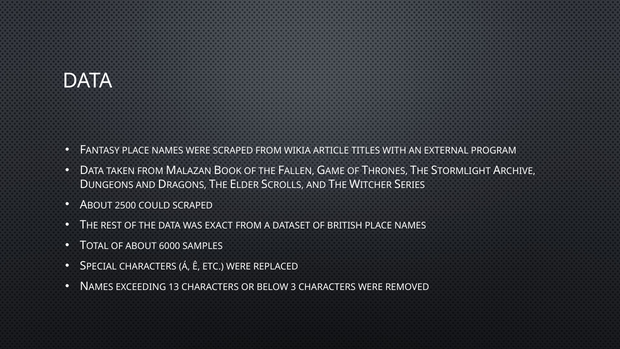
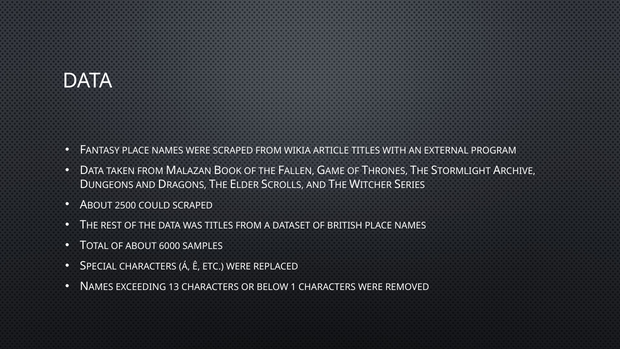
WAS EXACT: EXACT -> TITLES
3: 3 -> 1
